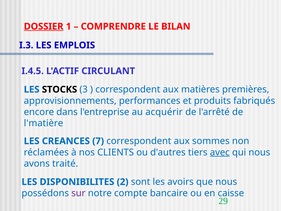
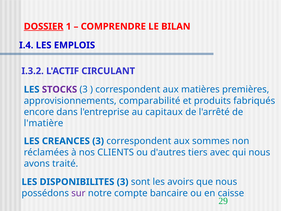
I.3: I.3 -> I.4
I.4.5: I.4.5 -> I.3.2
STOCKS colour: black -> purple
performances: performances -> comparabilité
acquérir: acquérir -> capitaux
CREANCES 7: 7 -> 3
avec underline: present -> none
DISPONIBILITES 2: 2 -> 3
